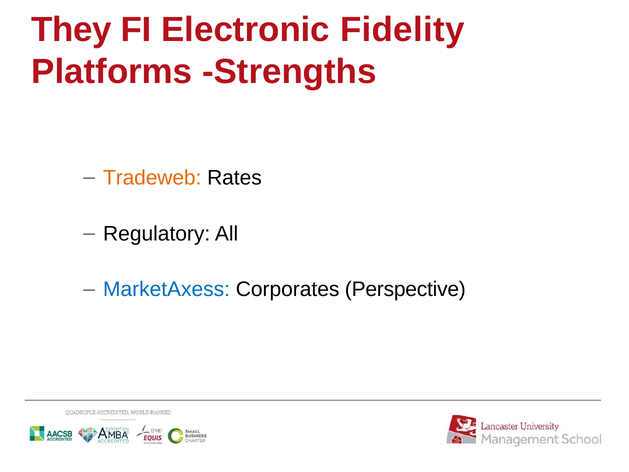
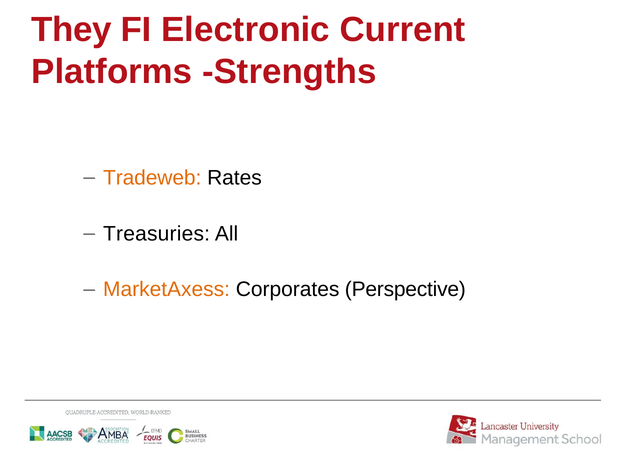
Fidelity: Fidelity -> Current
Regulatory: Regulatory -> Treasuries
MarketAxess colour: blue -> orange
